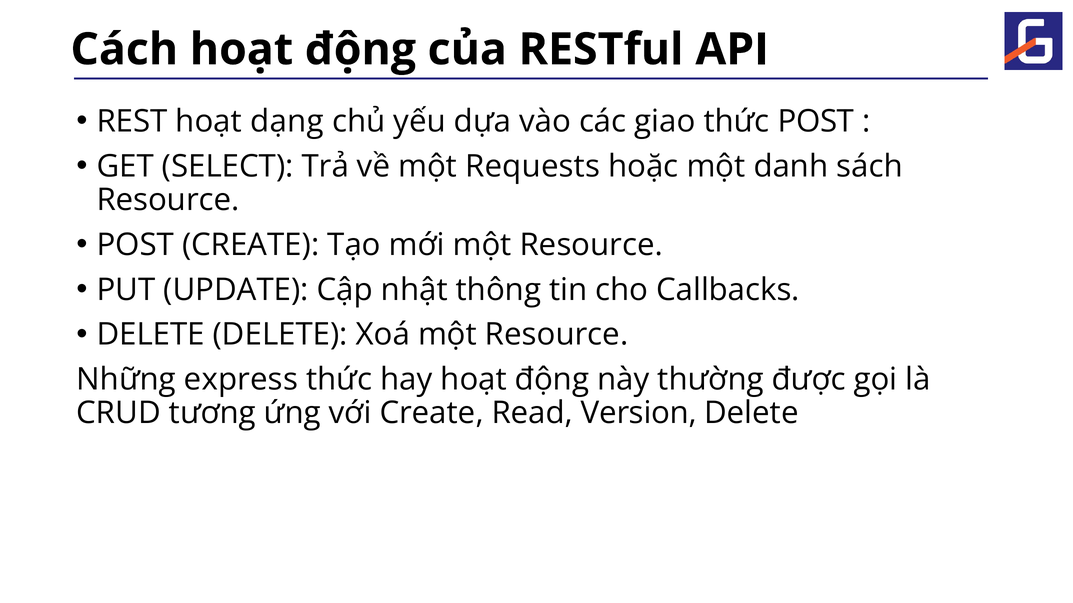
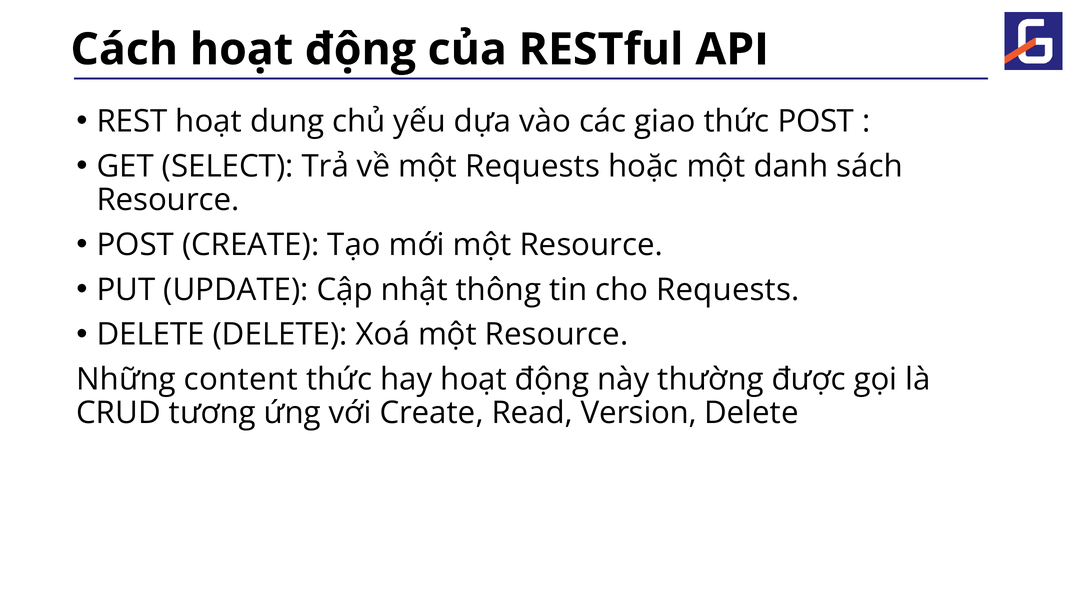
dạng: dạng -> dung
cho Callbacks: Callbacks -> Requests
express: express -> content
